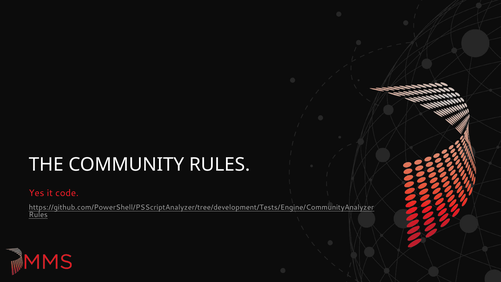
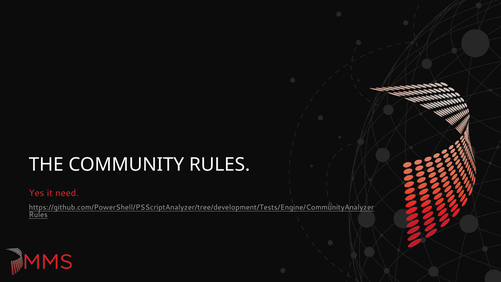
code: code -> need
